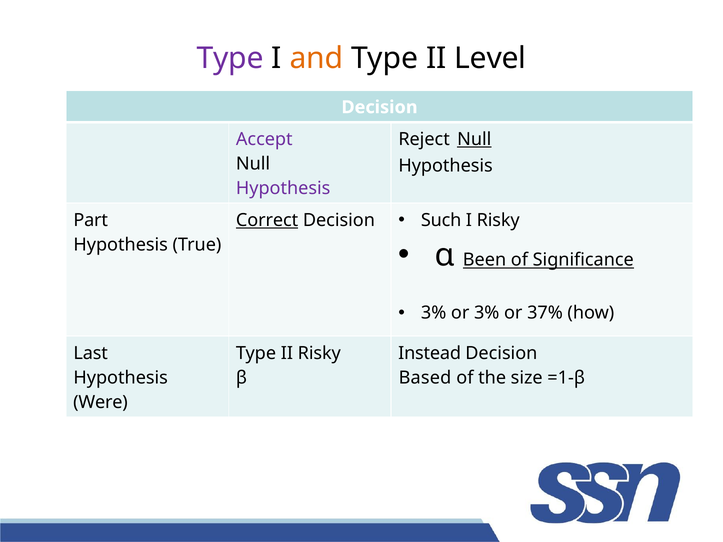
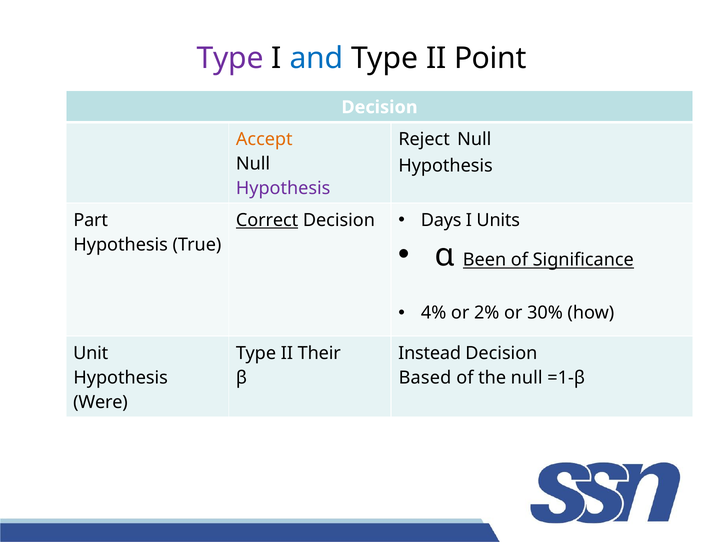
and colour: orange -> blue
Level: Level -> Point
Accept colour: purple -> orange
Null at (474, 139) underline: present -> none
Such: Such -> Days
I Risky: Risky -> Units
3% at (434, 313): 3% -> 4%
or 3%: 3% -> 2%
37%: 37% -> 30%
Last: Last -> Unit
II Risky: Risky -> Their
the size: size -> null
